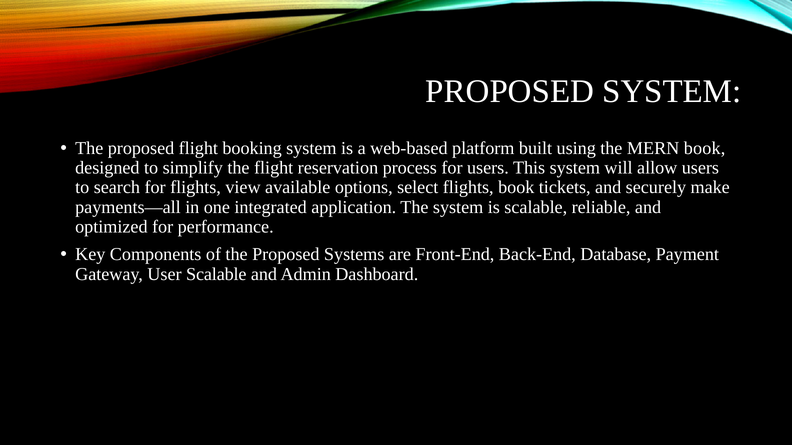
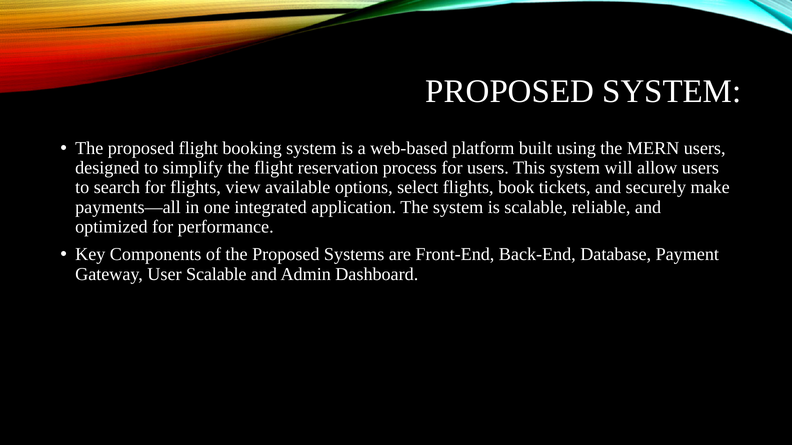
MERN book: book -> users
